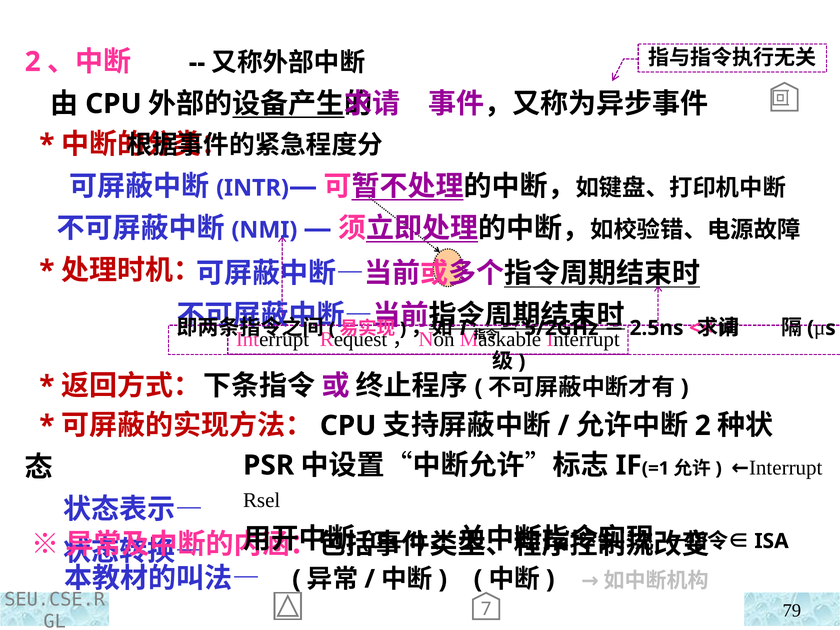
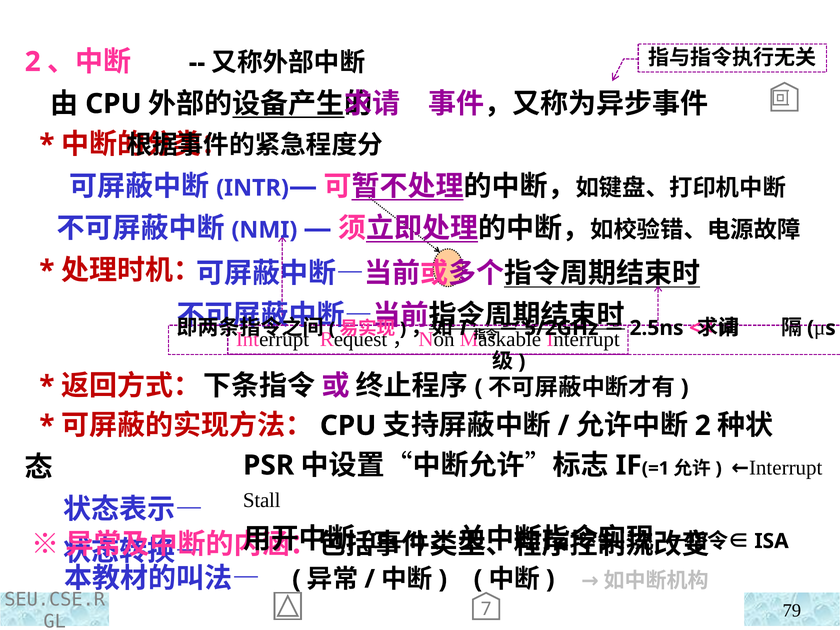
Rsel: Rsel -> Stall
